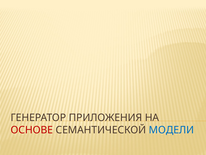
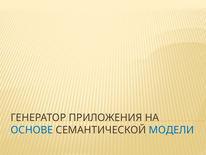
ОСНОВЕ colour: red -> blue
